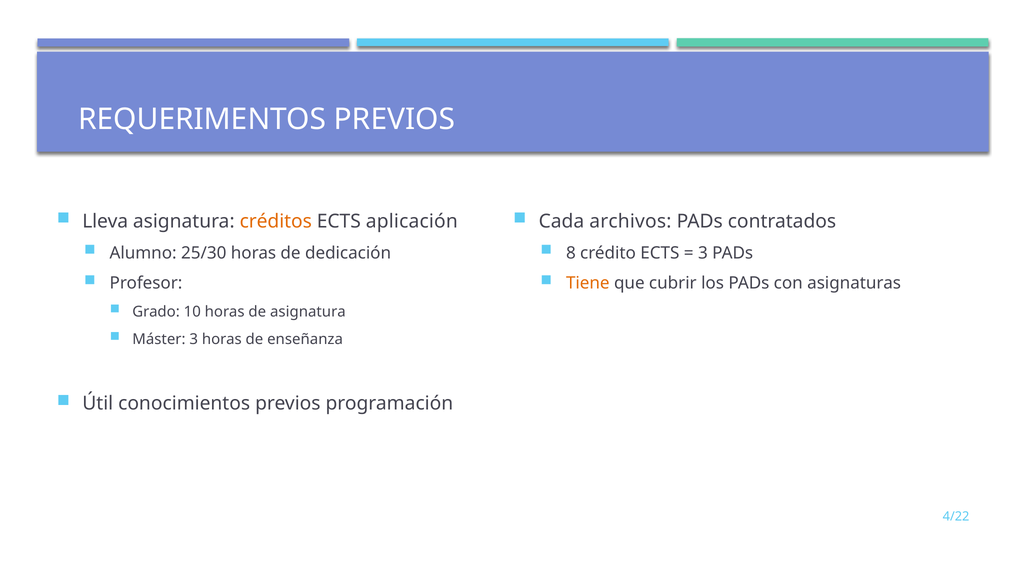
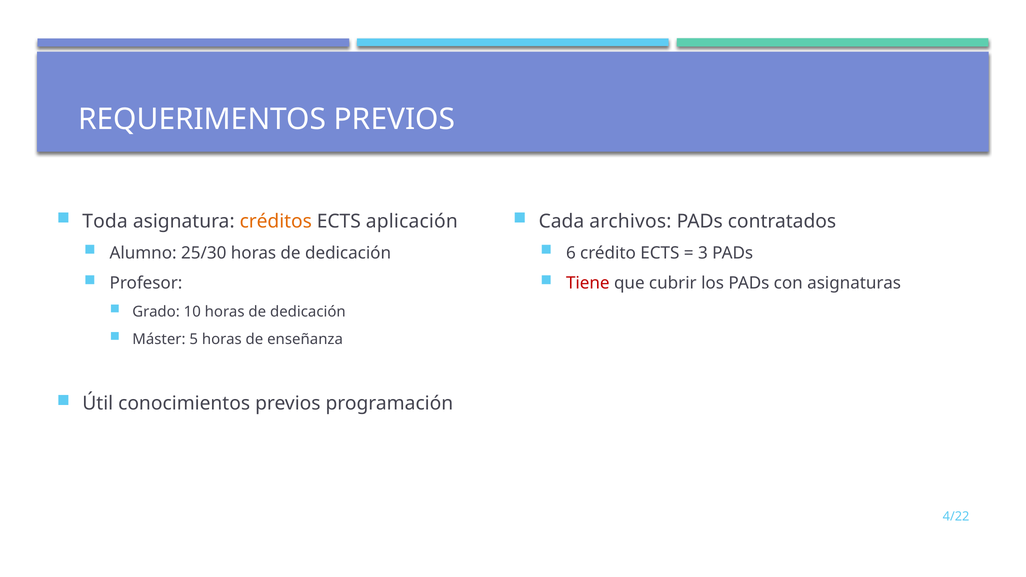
Lleva: Lleva -> Toda
8: 8 -> 6
Tiene colour: orange -> red
10 horas de asignatura: asignatura -> dedicación
Máster 3: 3 -> 5
